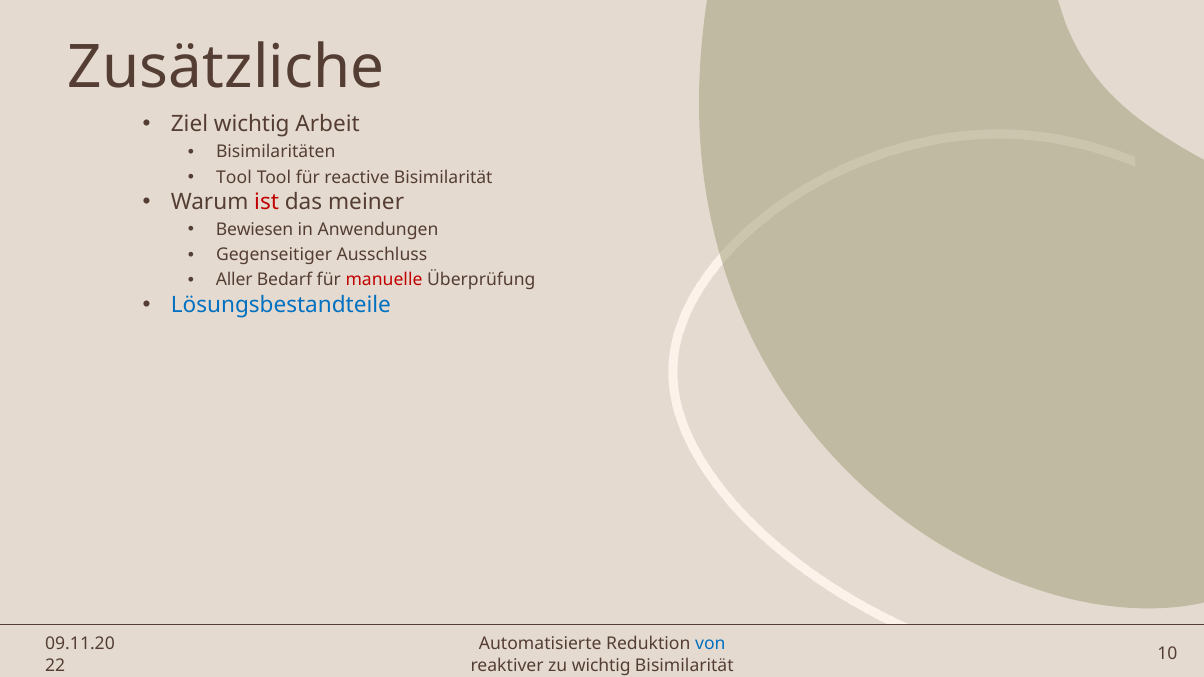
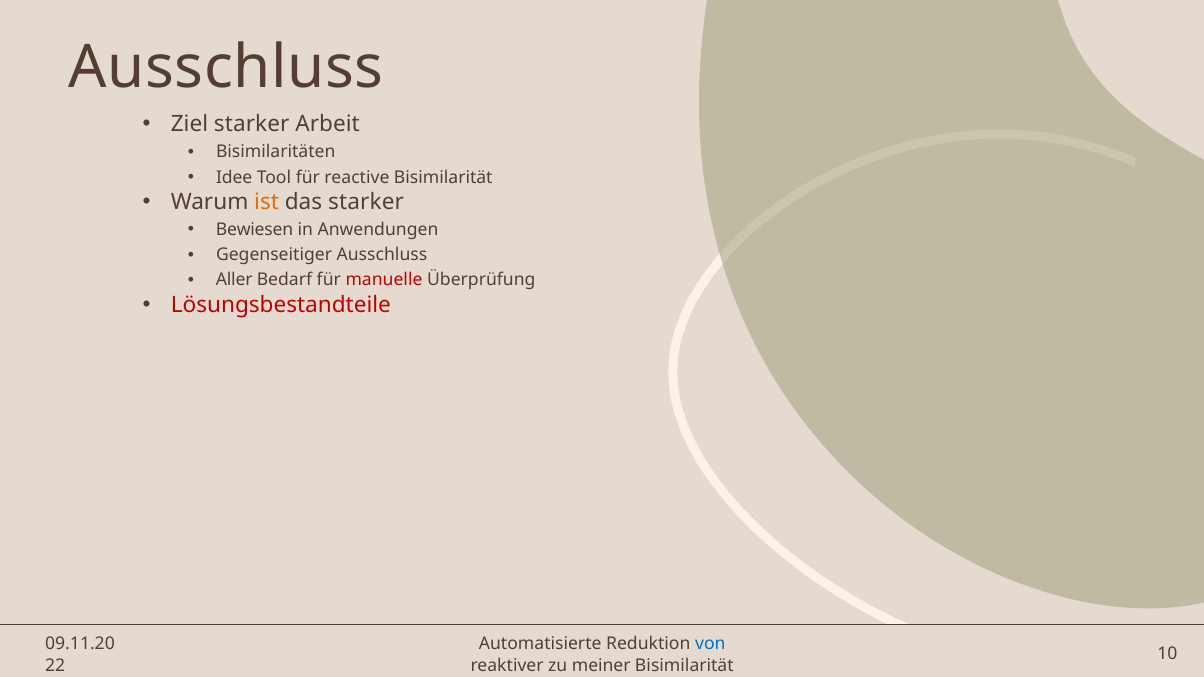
Zusätzliche at (226, 67): Zusätzliche -> Ausschluss
Ziel wichtig: wichtig -> starker
Tool at (234, 177): Tool -> Idee
ist colour: red -> orange
das meiner: meiner -> starker
Lösungsbestandteile colour: blue -> red
zu wichtig: wichtig -> meiner
